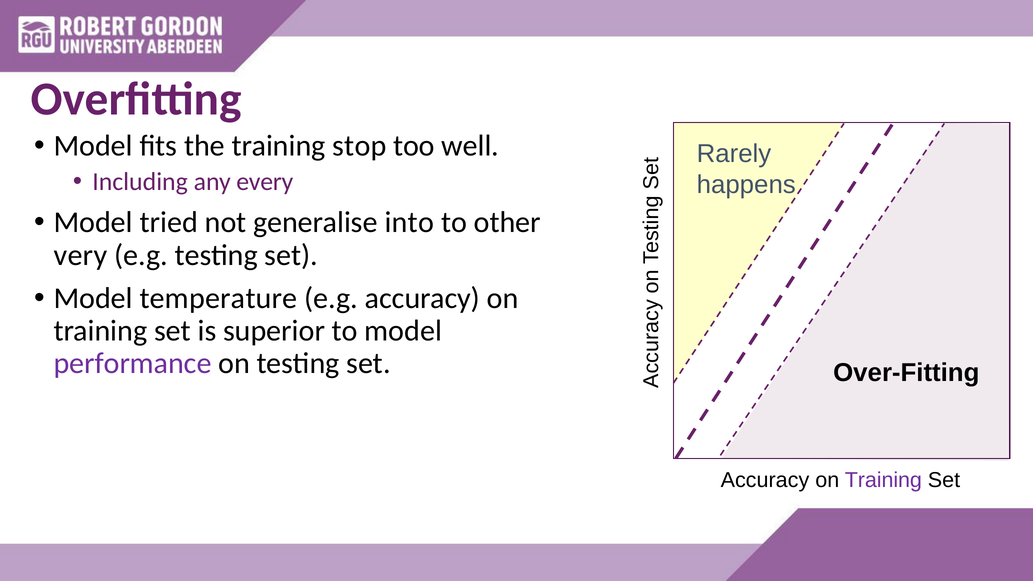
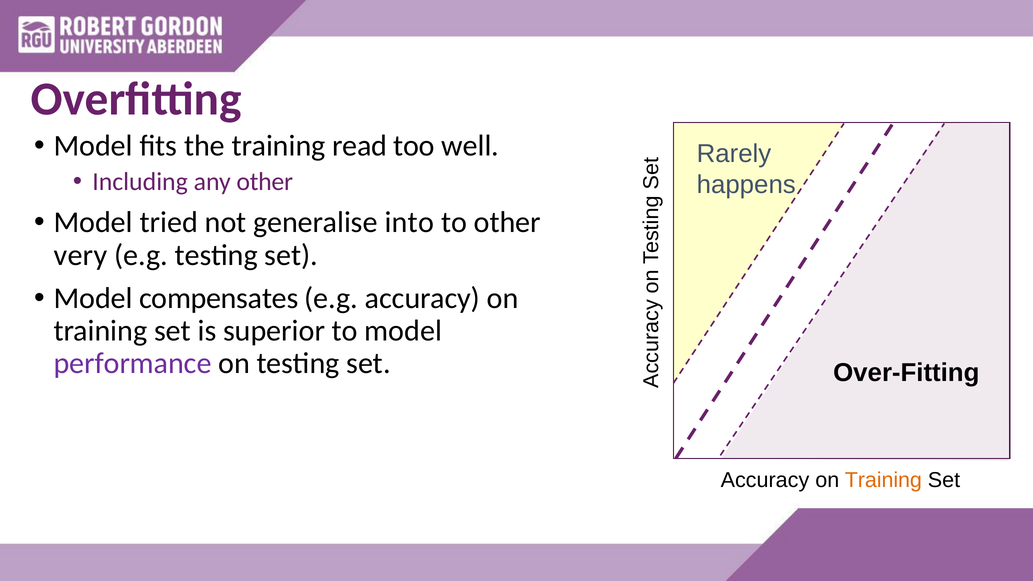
stop: stop -> read
any every: every -> other
temperature: temperature -> compensates
Training at (883, 480) colour: purple -> orange
